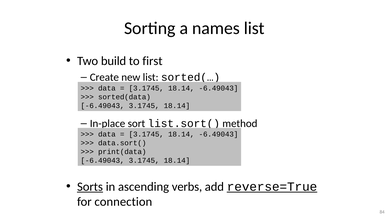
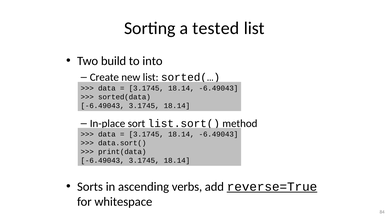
names: names -> tested
first: first -> into
Sorts underline: present -> none
connection: connection -> whitespace
